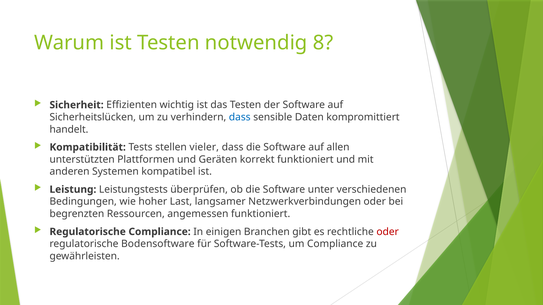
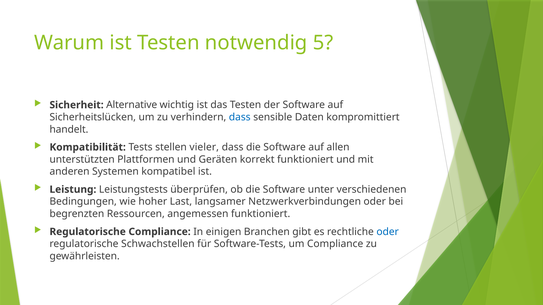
8: 8 -> 5
Effizienten: Effizienten -> Alternative
oder at (388, 232) colour: red -> blue
Bodensoftware: Bodensoftware -> Schwachstellen
